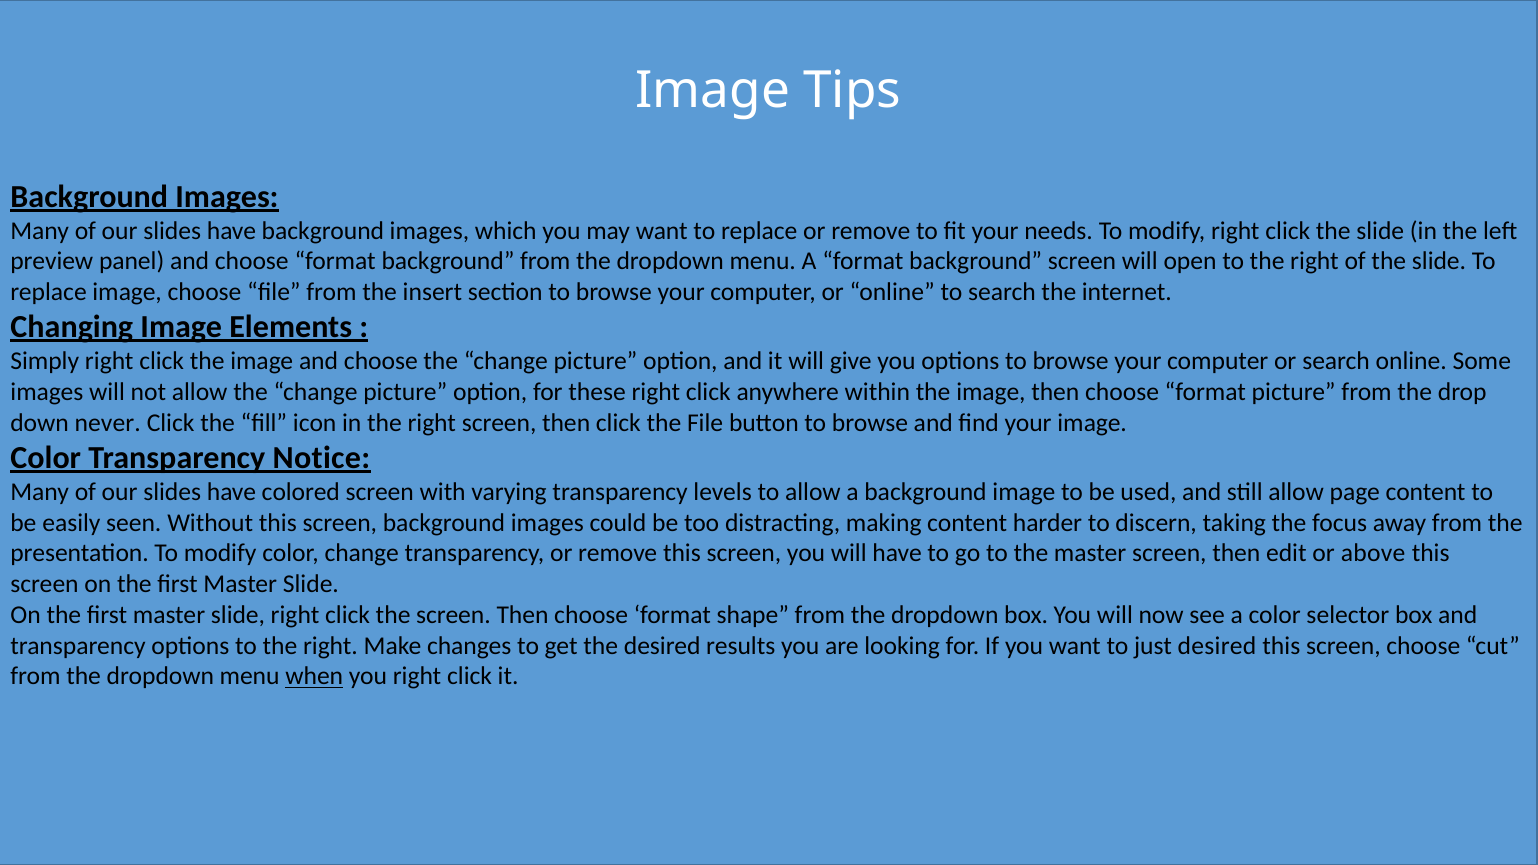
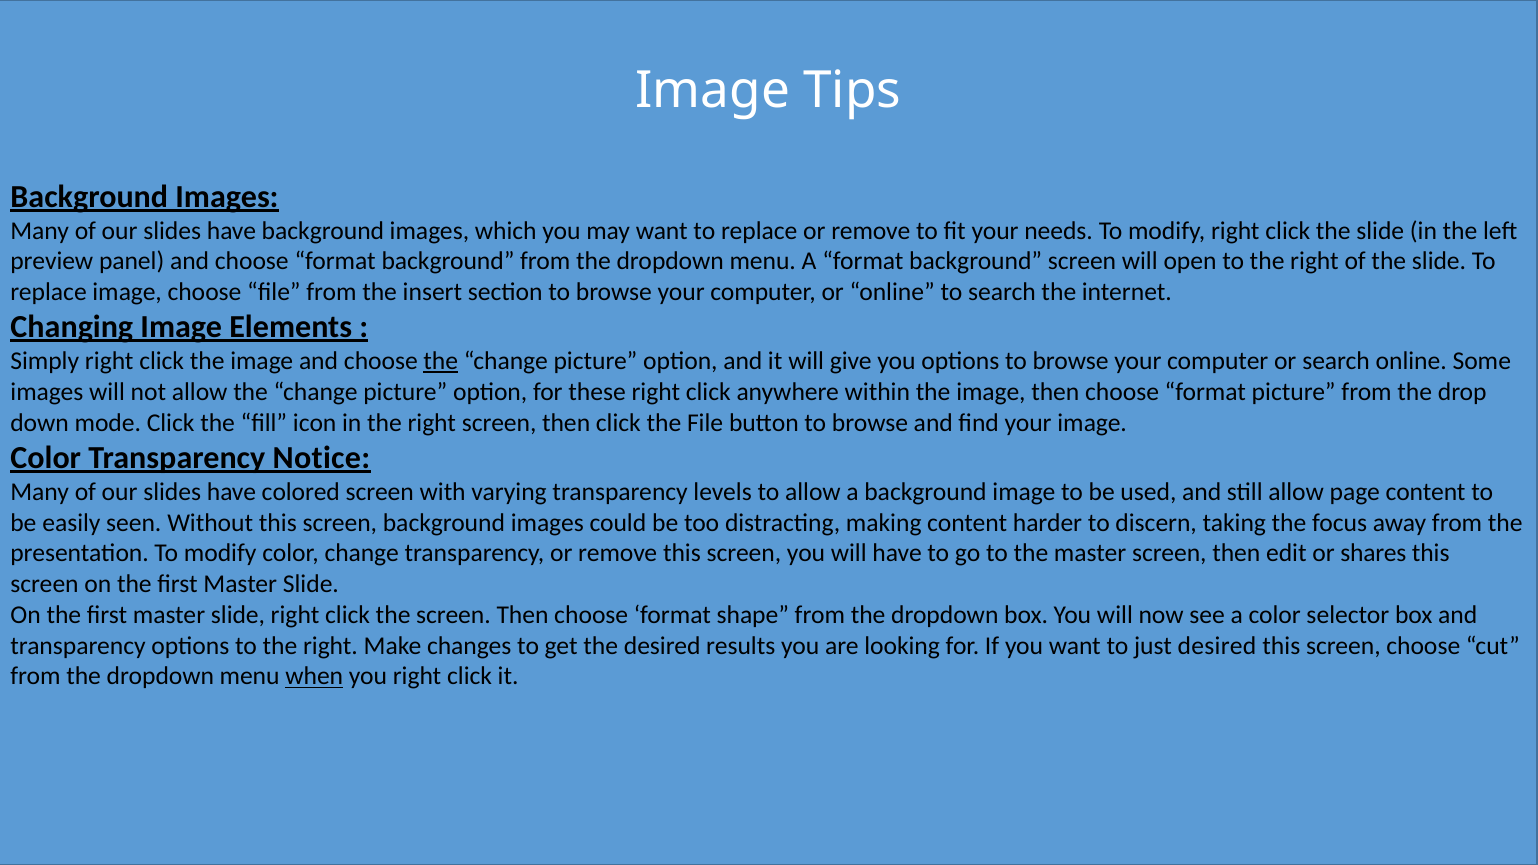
the at (441, 361) underline: none -> present
never: never -> mode
above: above -> shares
